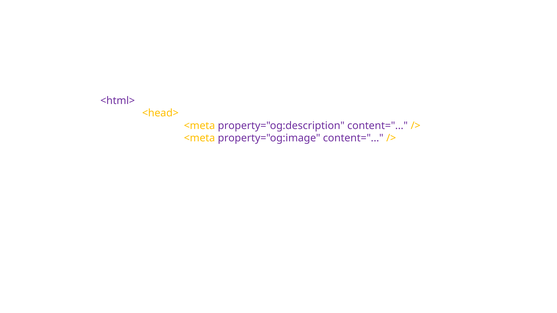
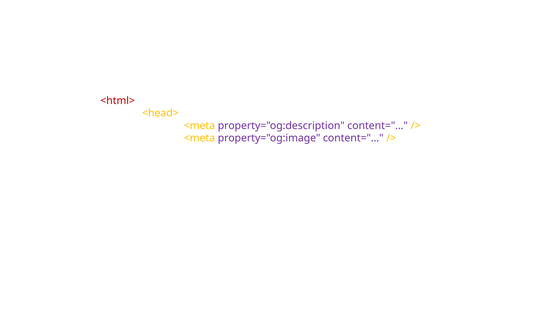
<html> colour: purple -> red
